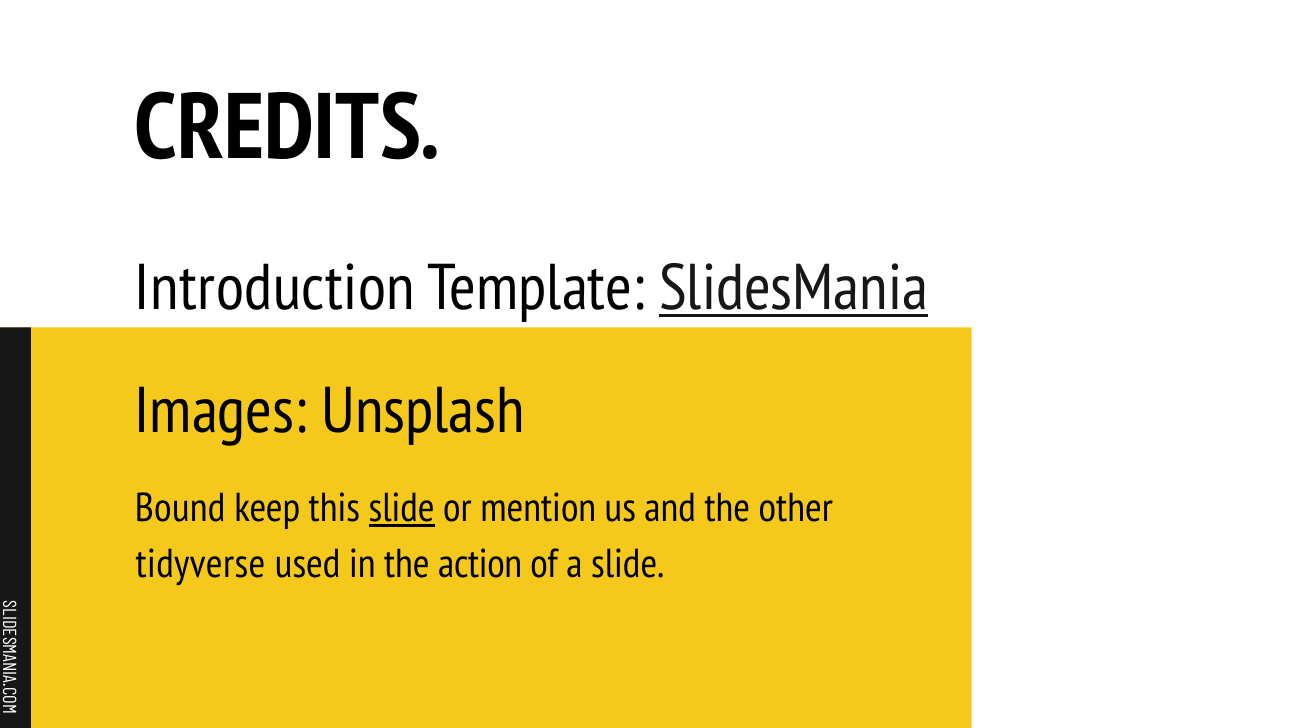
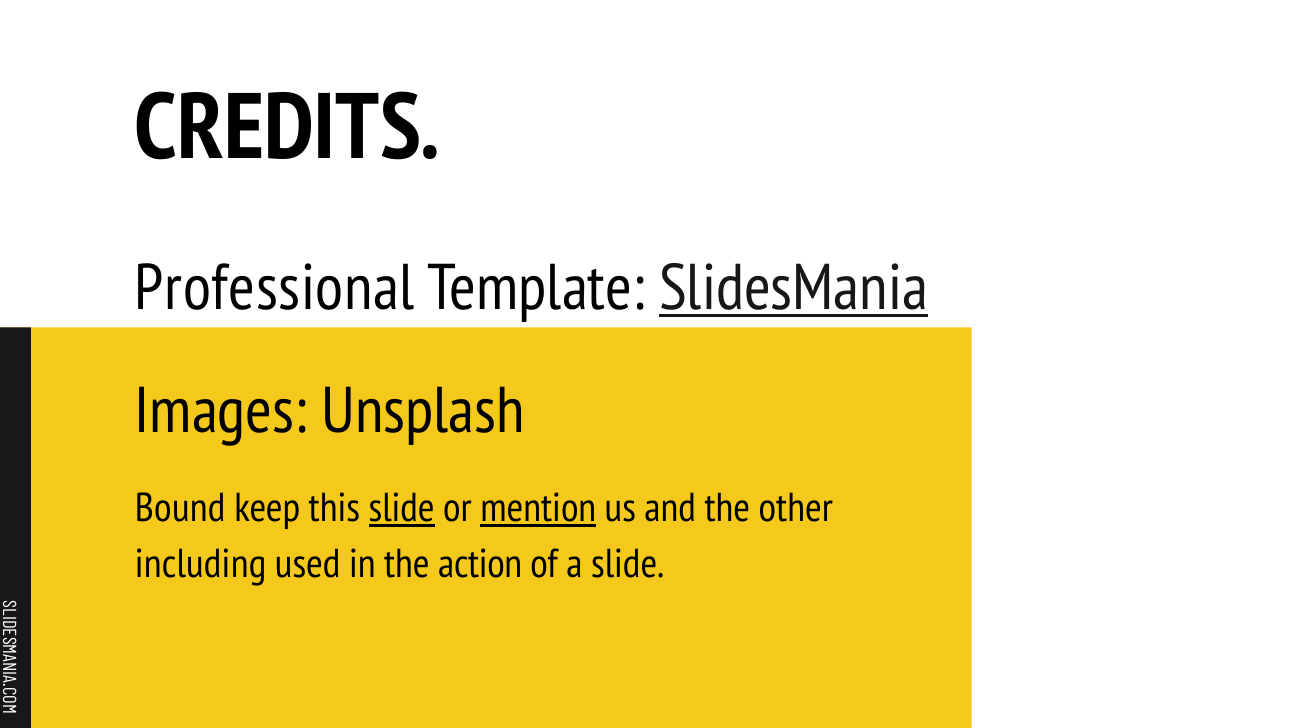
Introduction: Introduction -> Professional
mention underline: none -> present
tidyverse: tidyverse -> including
